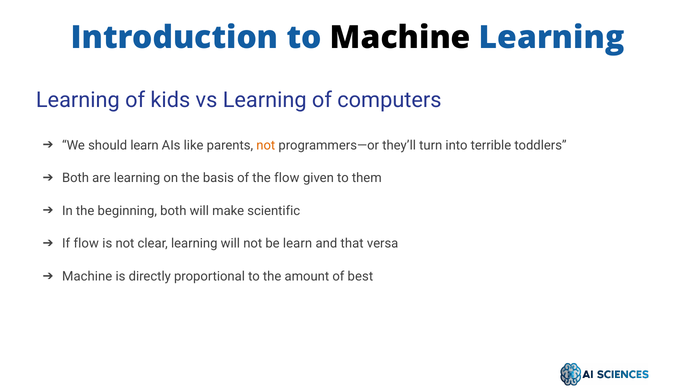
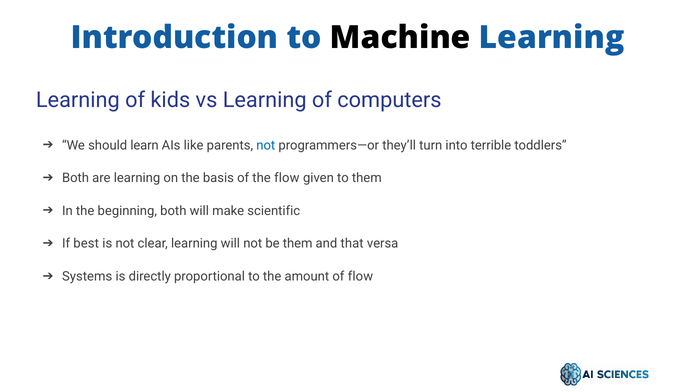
not at (266, 145) colour: orange -> blue
If flow: flow -> best
be learn: learn -> them
Machine at (87, 276): Machine -> Systems
of best: best -> flow
